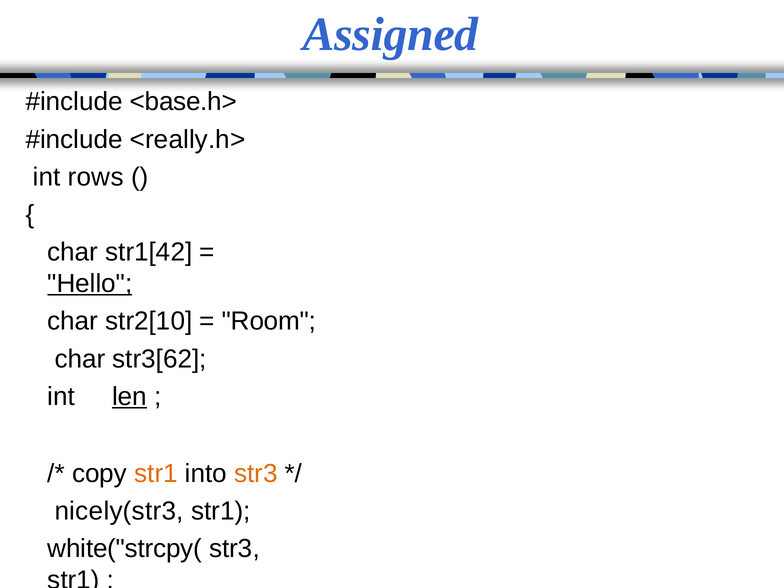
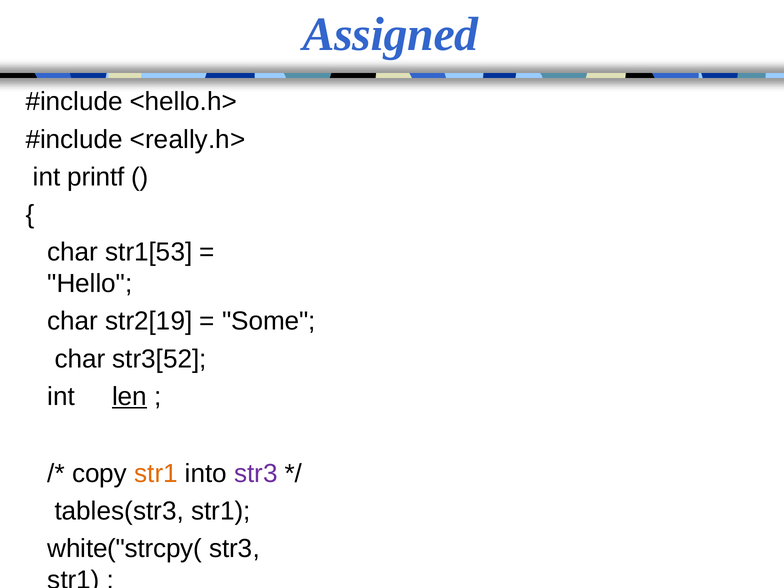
<base.h>: <base.h> -> <hello.h>
rows: rows -> printf
str1[42: str1[42 -> str1[53
Hello underline: present -> none
str2[10: str2[10 -> str2[19
Room: Room -> Some
str3[62: str3[62 -> str3[52
str3 at (256, 474) colour: orange -> purple
nicely(str3: nicely(str3 -> tables(str3
